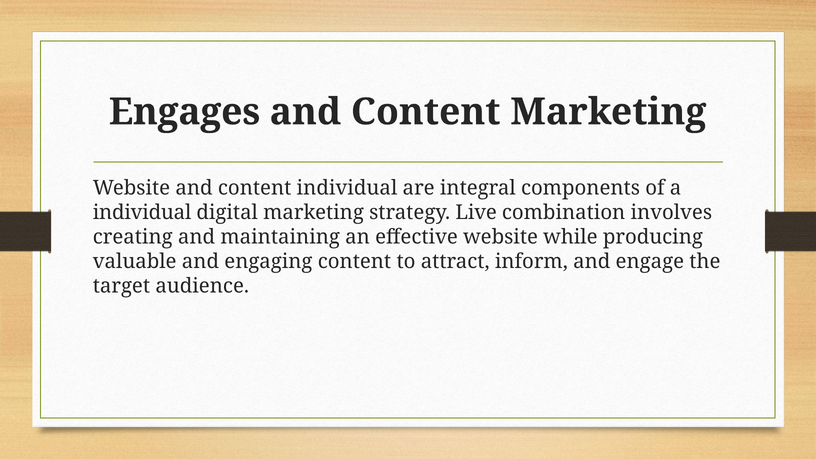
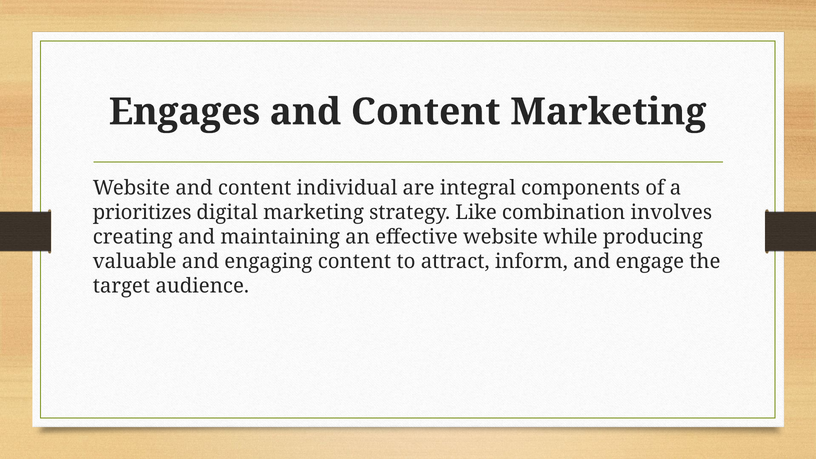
individual at (142, 212): individual -> prioritizes
Live: Live -> Like
